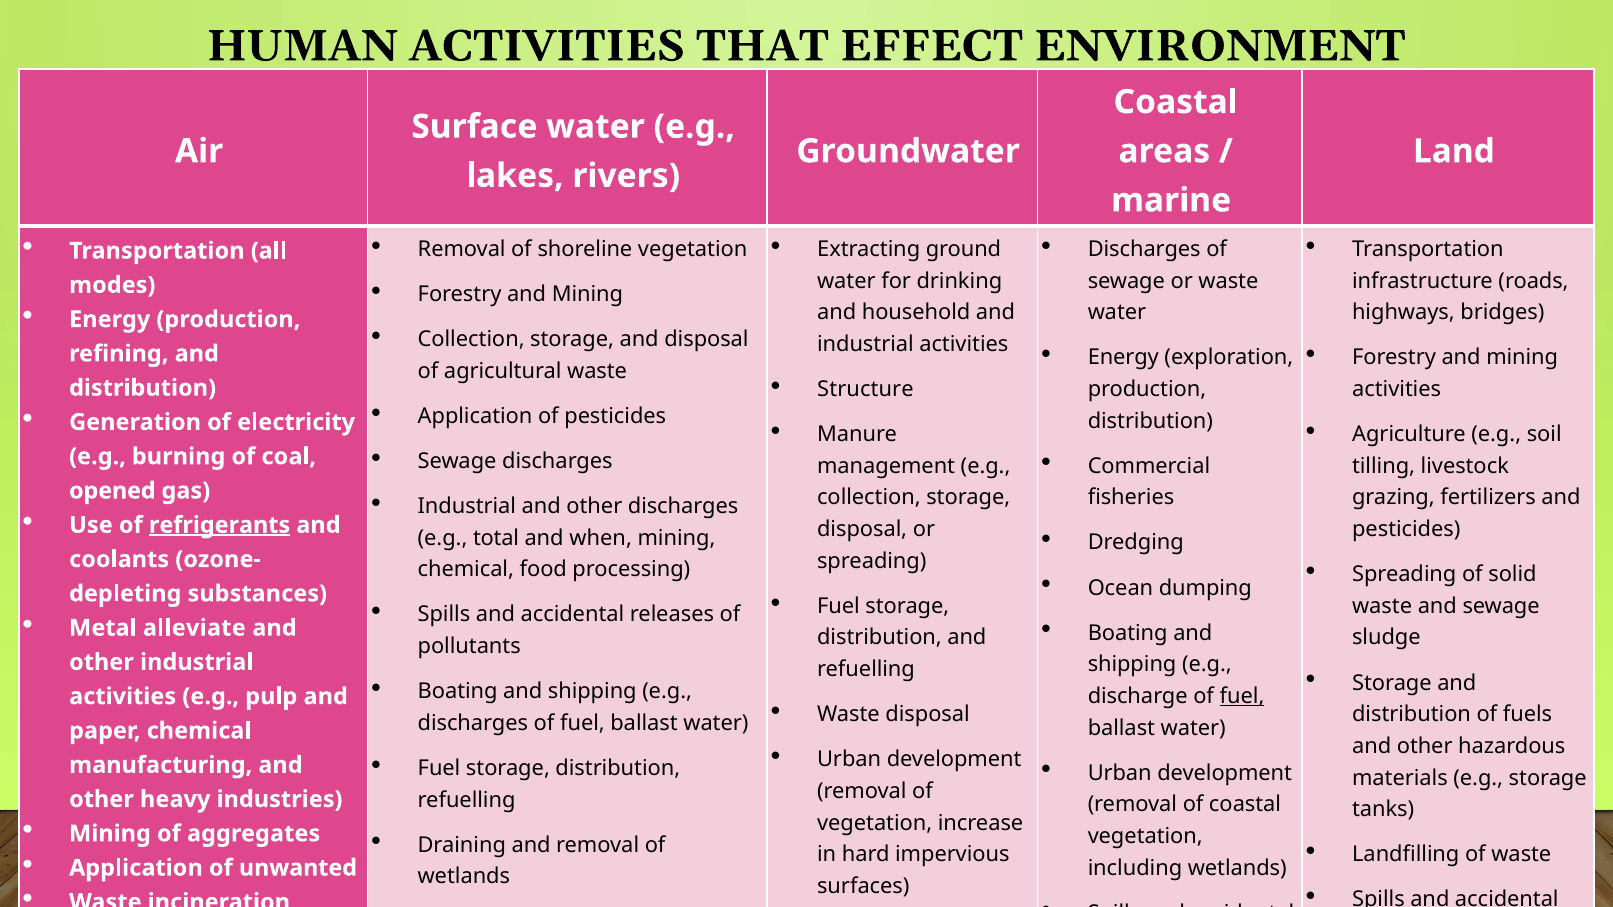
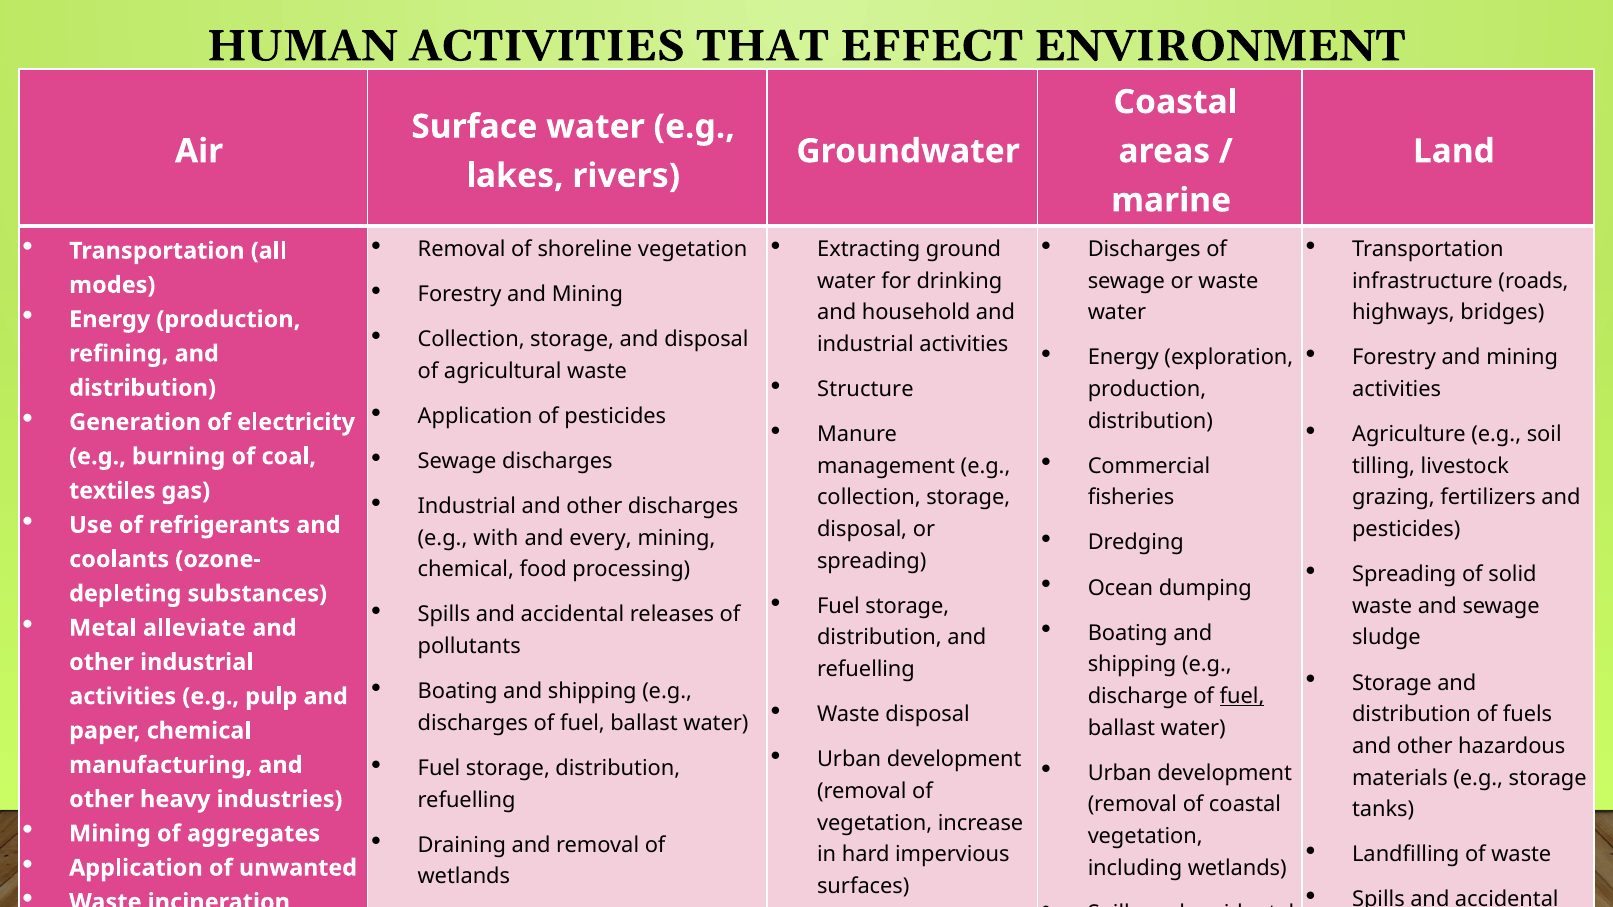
opened: opened -> textiles
refrigerants underline: present -> none
total at (496, 538): total -> with
when: when -> every
